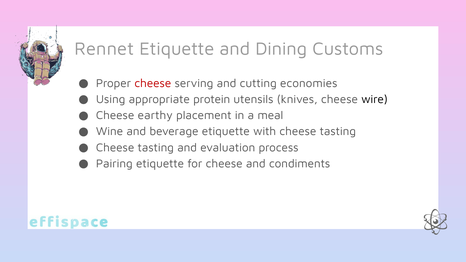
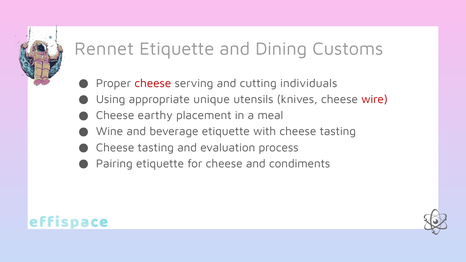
economies: economies -> individuals
protein: protein -> unique
wire colour: black -> red
